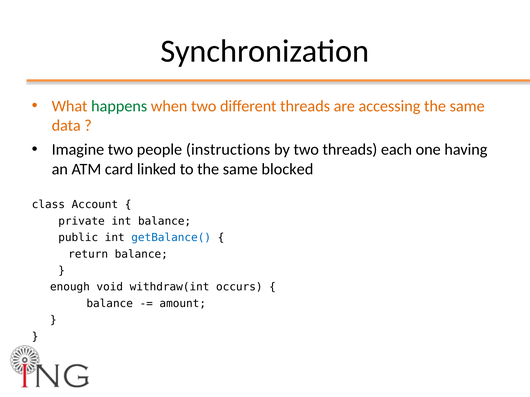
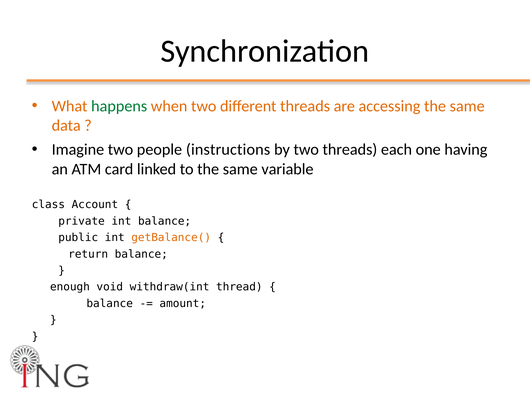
blocked: blocked -> variable
getBalance( colour: blue -> orange
occurs: occurs -> thread
